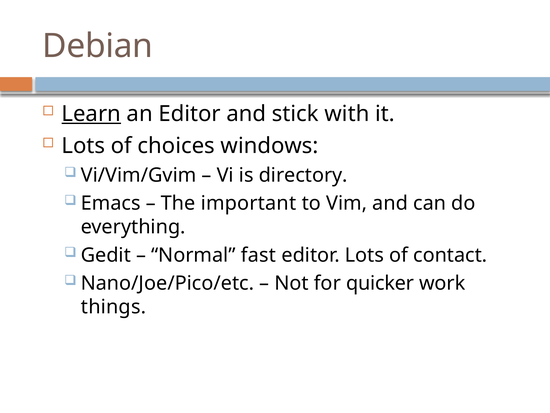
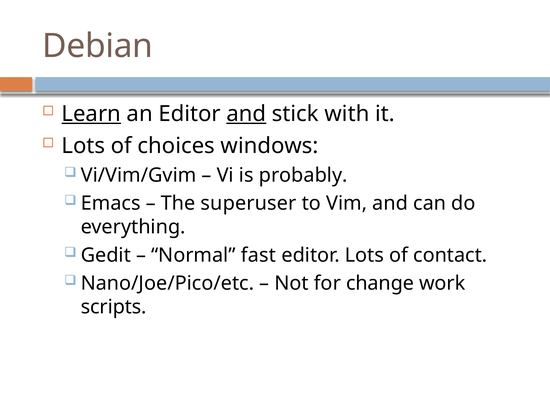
and at (246, 114) underline: none -> present
directory: directory -> probably
important: important -> superuser
quicker: quicker -> change
things: things -> scripts
